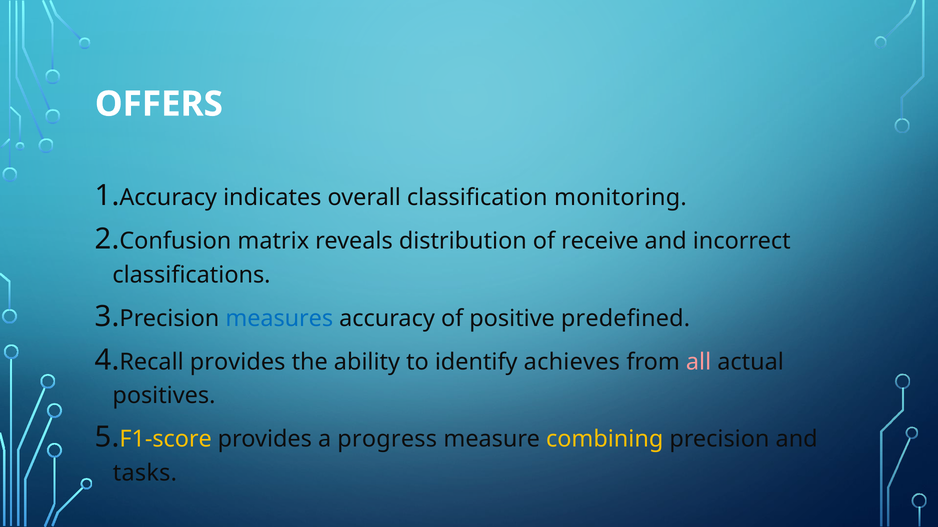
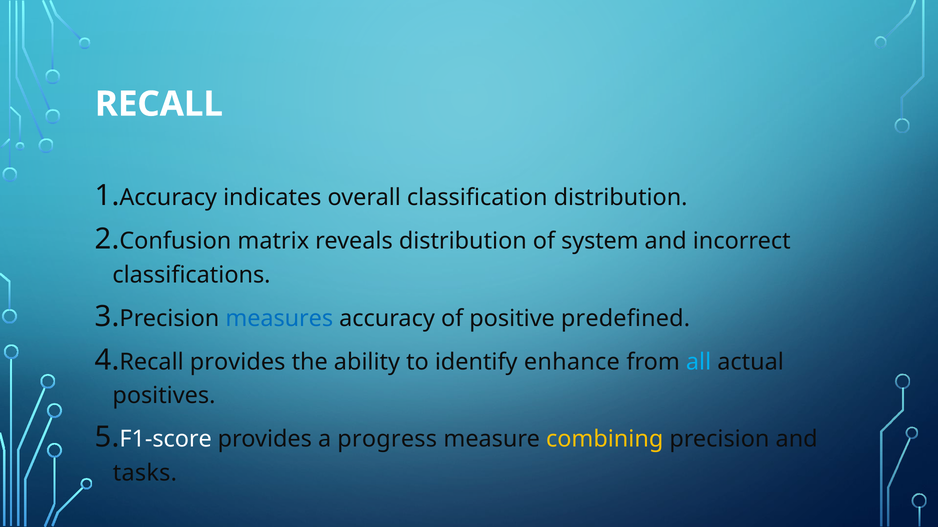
OFFERS at (159, 104): OFFERS -> RECALL
classification monitoring: monitoring -> distribution
receive: receive -> system
achieves: achieves -> enhance
all colour: pink -> light blue
F1-score colour: yellow -> white
